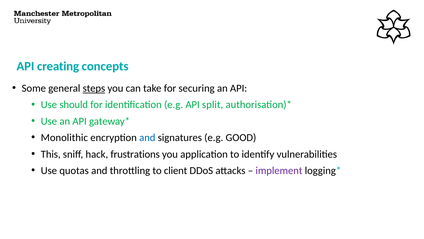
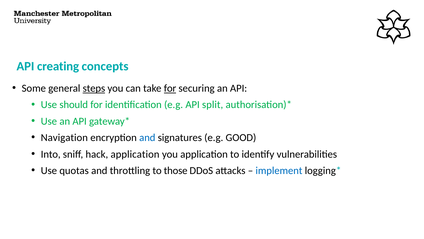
for at (170, 88) underline: none -> present
Monolithic: Monolithic -> Navigation
This: This -> Into
hack frustrations: frustrations -> application
client: client -> those
implement colour: purple -> blue
